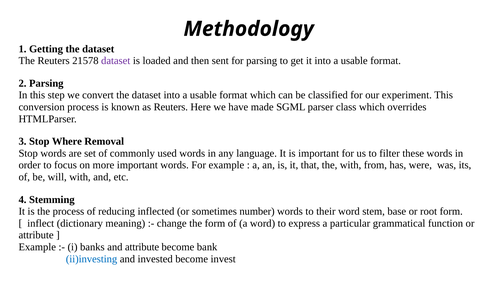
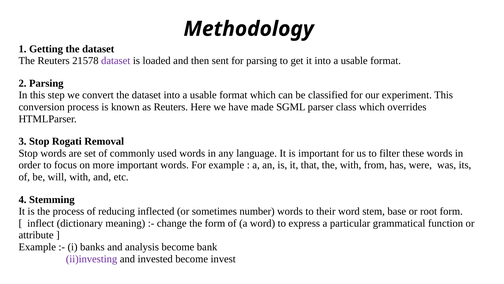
Where: Where -> Rogati
and attribute: attribute -> analysis
ii)investing colour: blue -> purple
